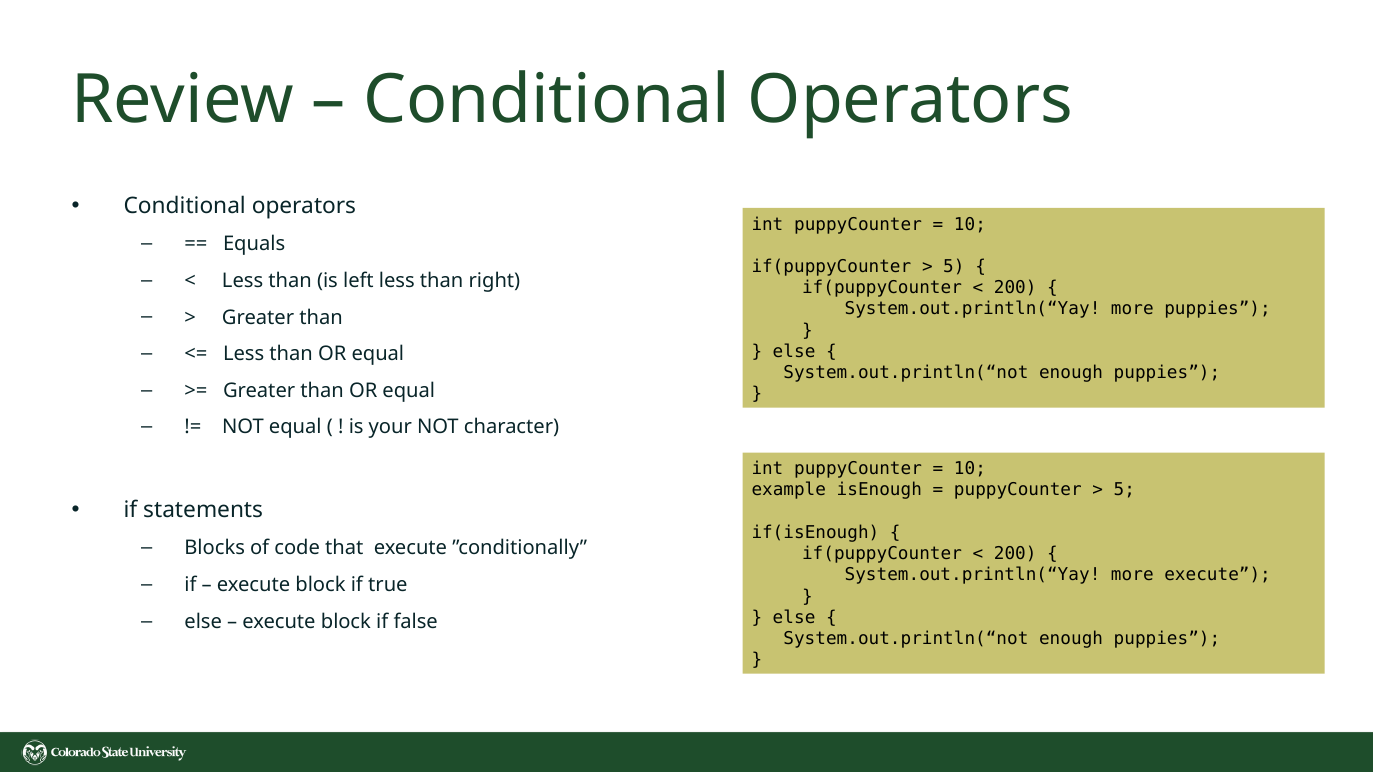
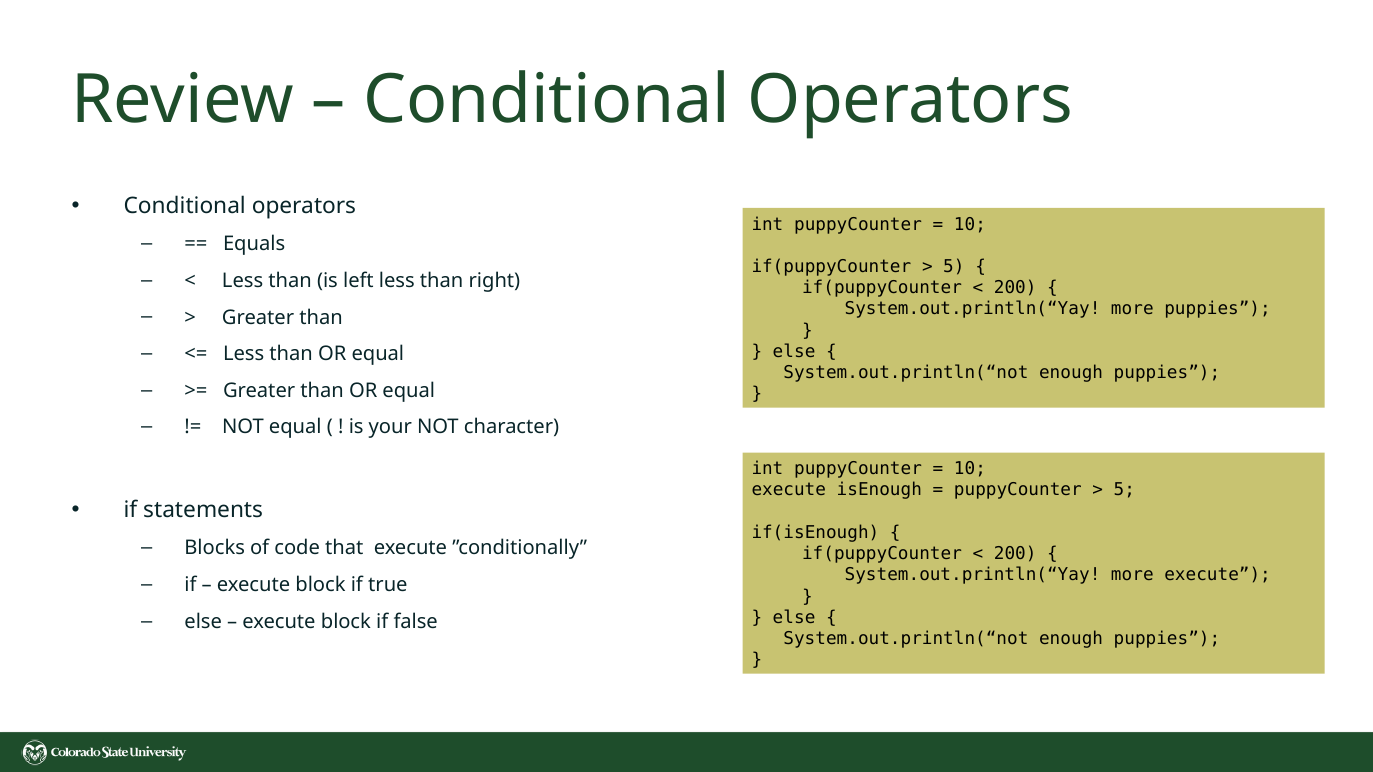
example at (789, 490): example -> execute
